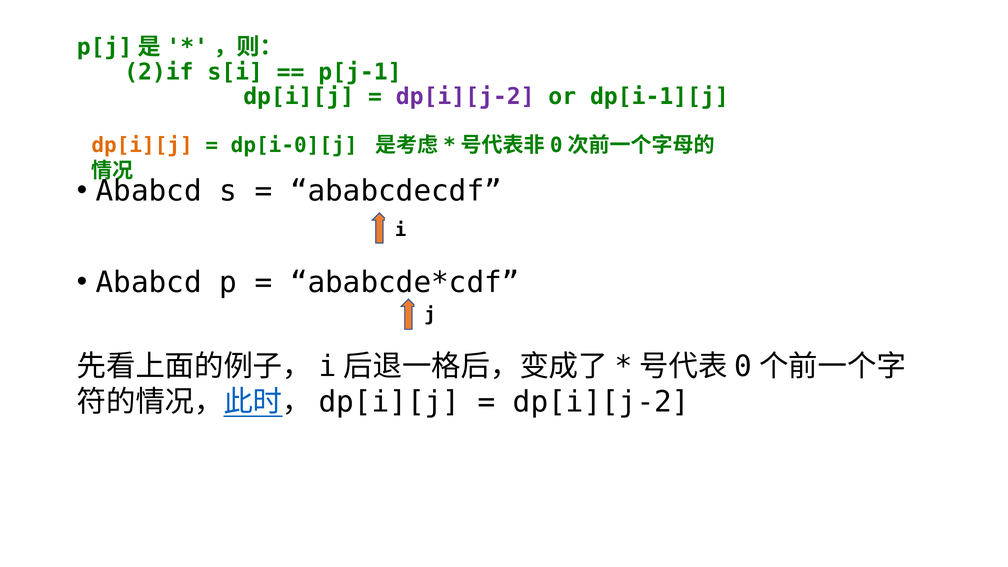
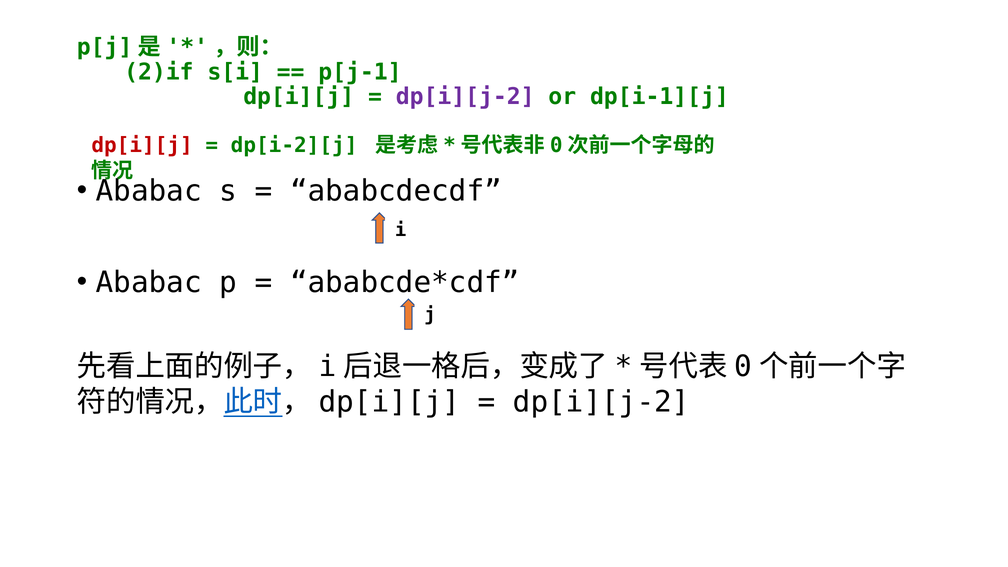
dp[i][j at (142, 146) colour: orange -> red
dp[i-0][j: dp[i-0][j -> dp[i-2][j
Ababcd at (149, 191): Ababcd -> Ababac
Ababcd at (149, 283): Ababcd -> Ababac
